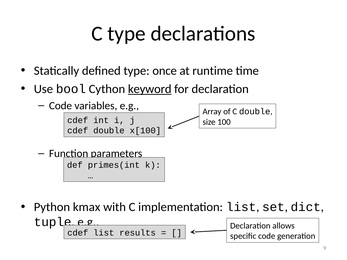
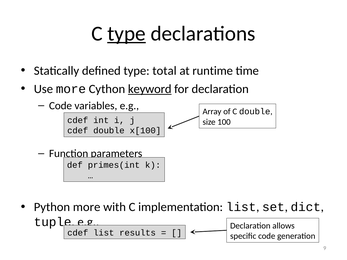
type at (127, 34) underline: none -> present
once: once -> total
Use bool: bool -> more
Python kmax: kmax -> more
